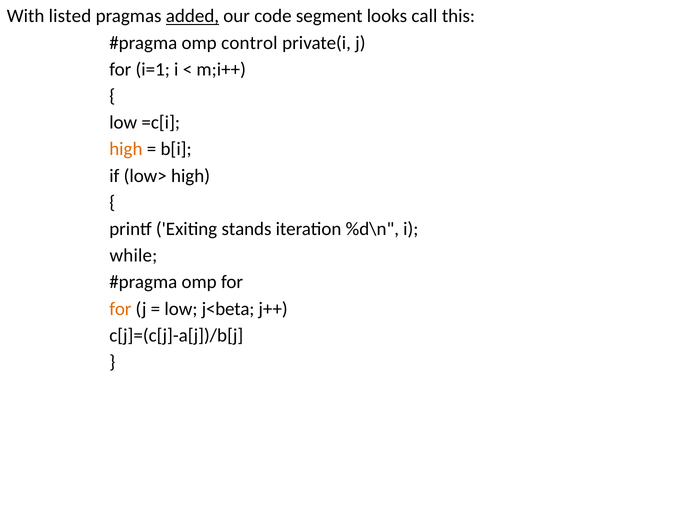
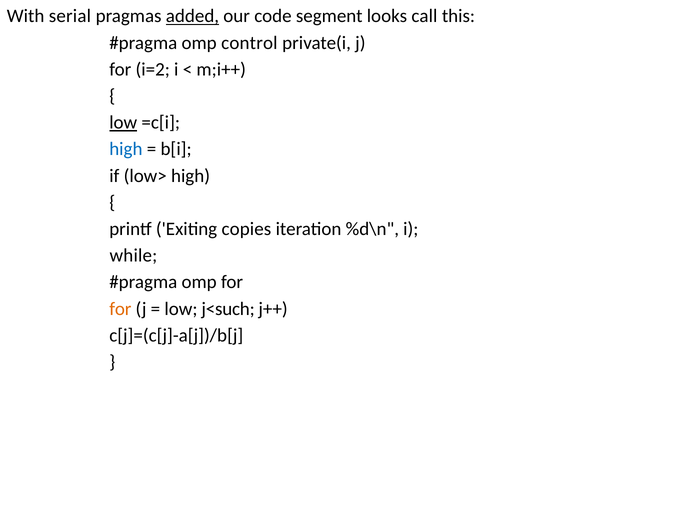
listed: listed -> serial
i=1: i=1 -> i=2
low at (123, 122) underline: none -> present
high at (126, 149) colour: orange -> blue
stands: stands -> copies
j<beta: j<beta -> j<such
